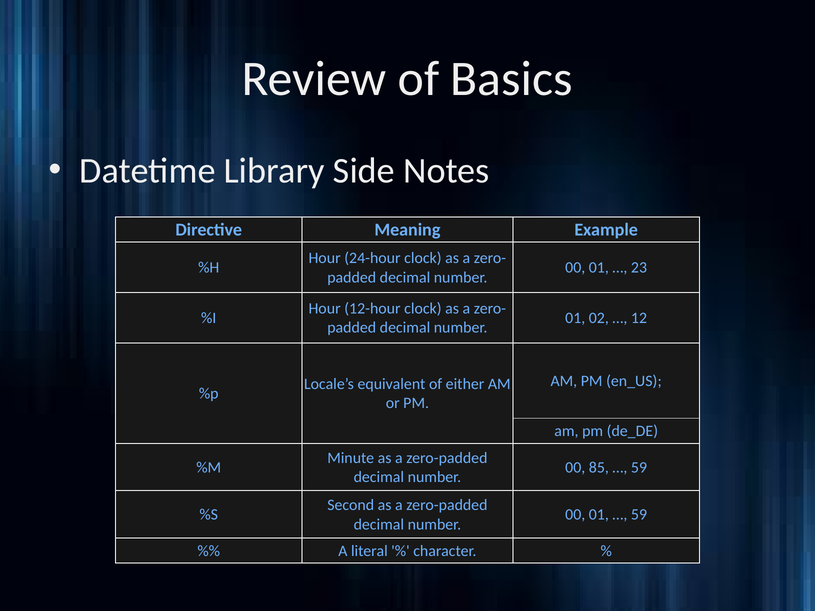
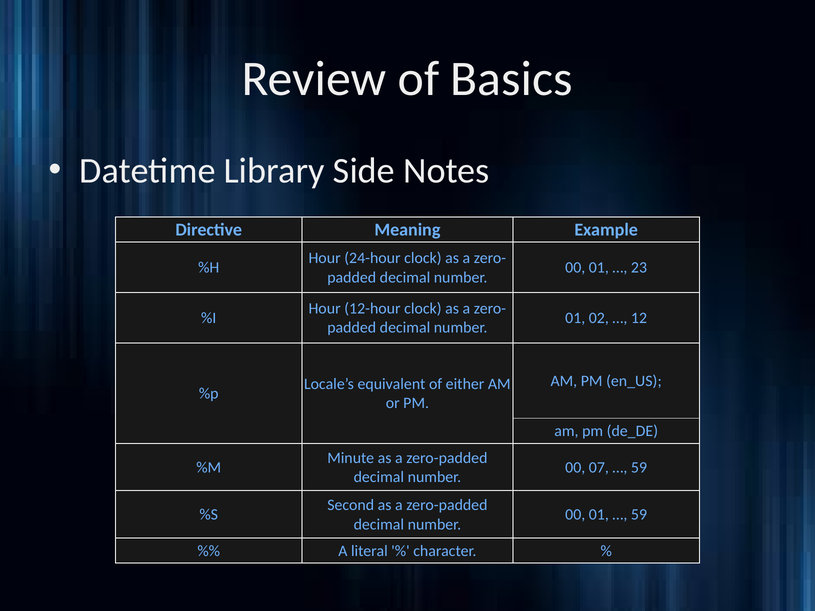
85: 85 -> 07
